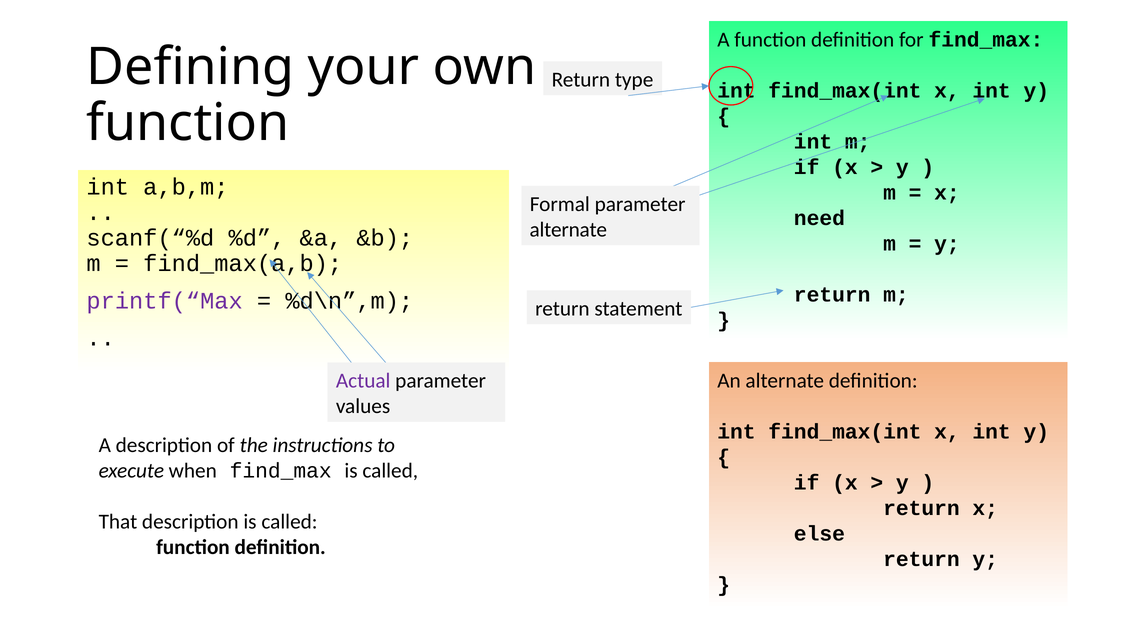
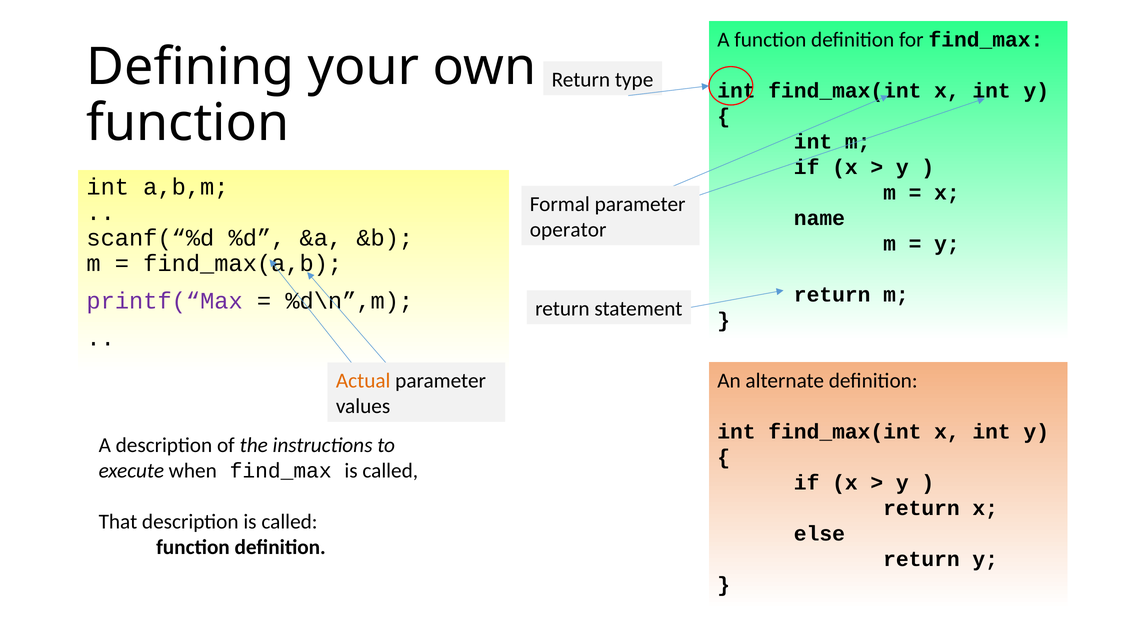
need: need -> name
alternate at (568, 230): alternate -> operator
Actual colour: purple -> orange
